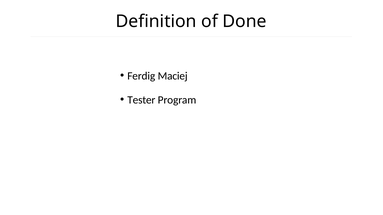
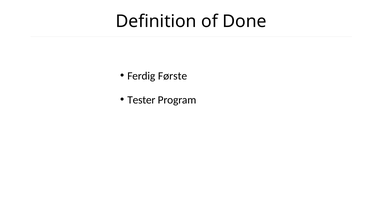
Maciej: Maciej -> Første
